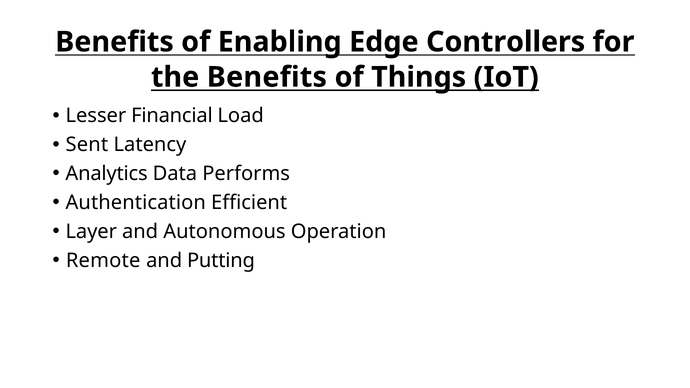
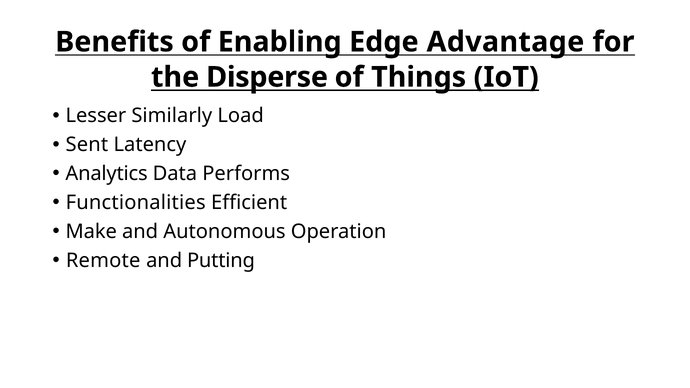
Controllers: Controllers -> Advantage
the Benefits: Benefits -> Disperse
Financial: Financial -> Similarly
Authentication: Authentication -> Functionalities
Layer: Layer -> Make
